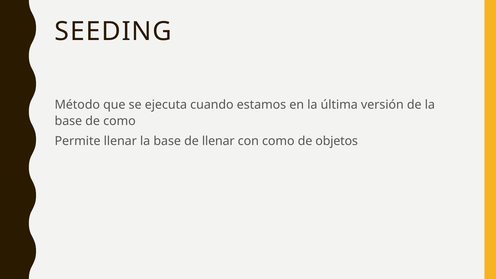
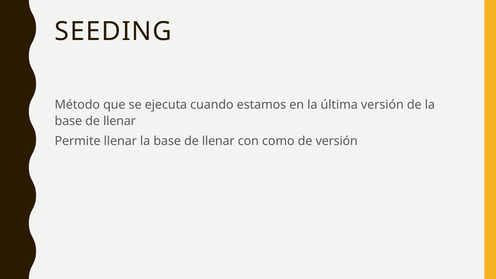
como at (119, 121): como -> llenar
de objetos: objetos -> versión
